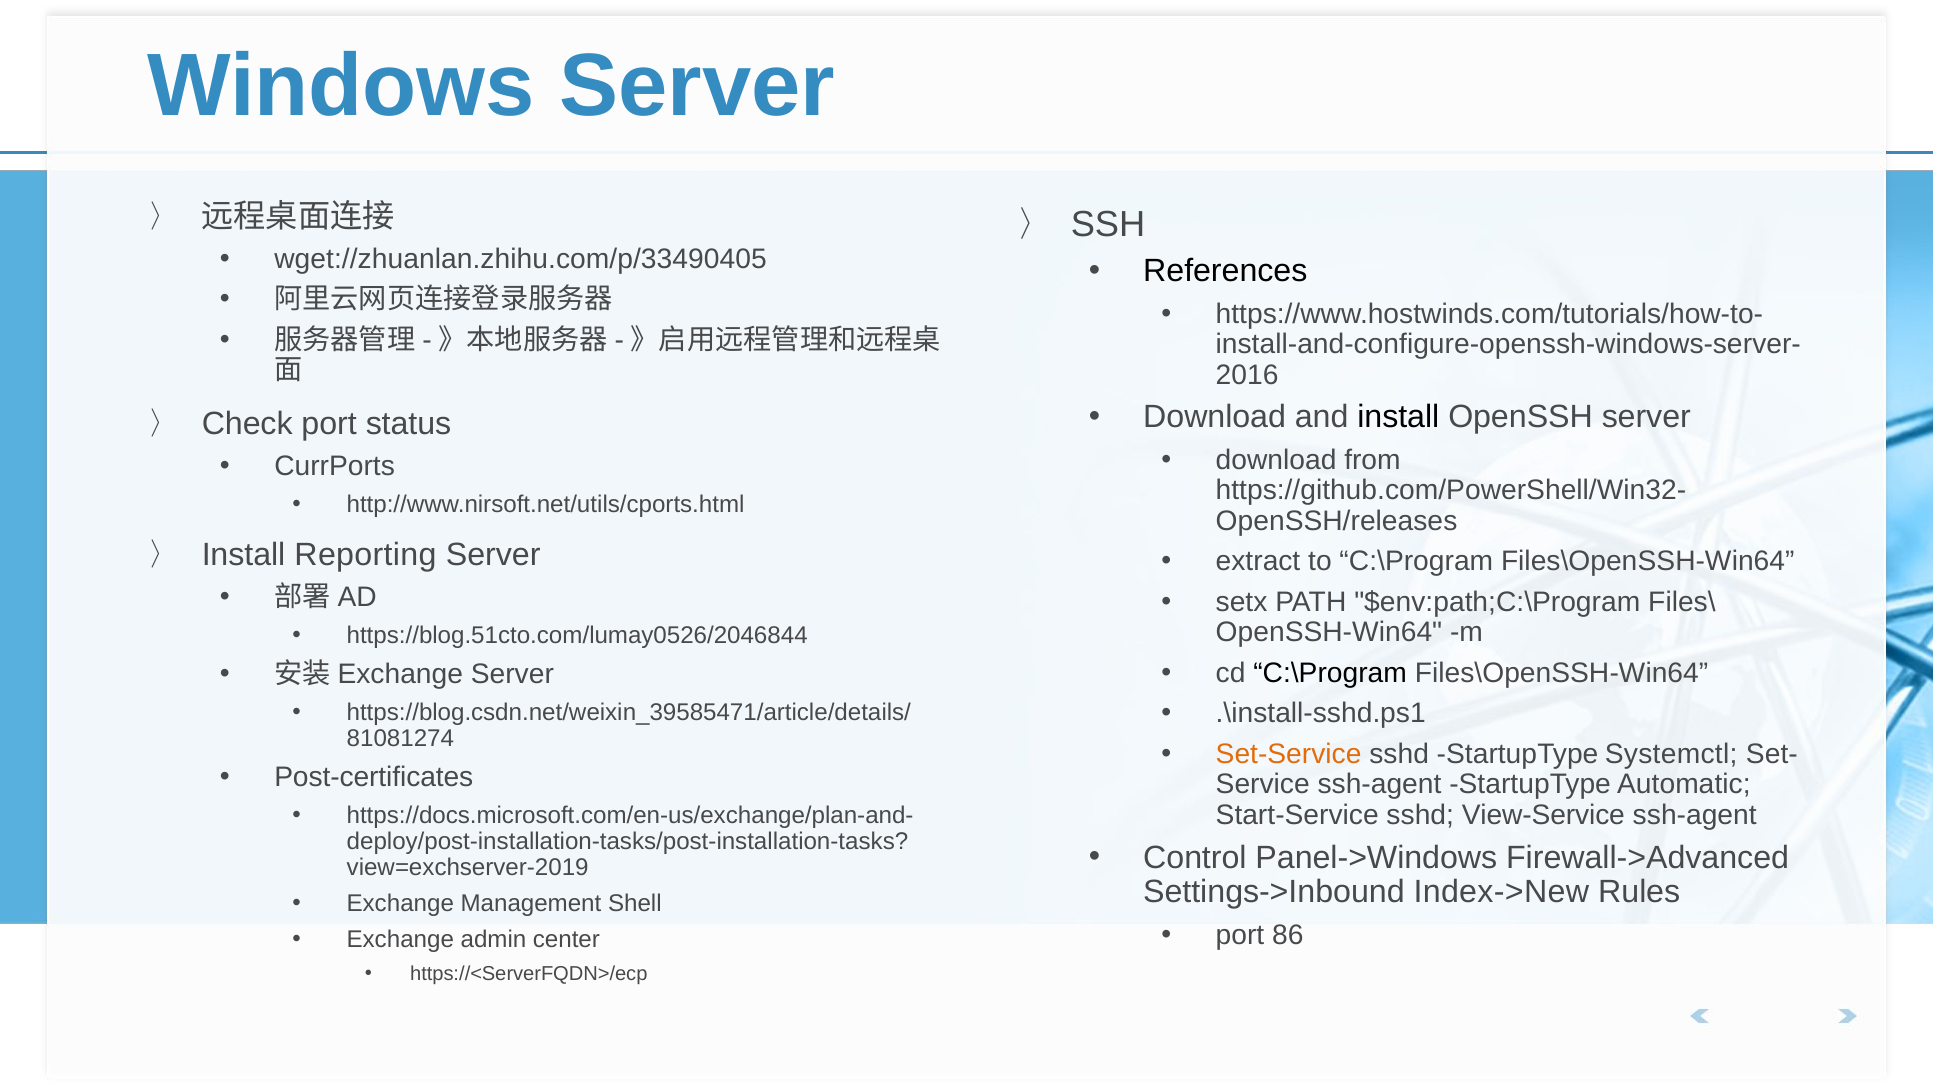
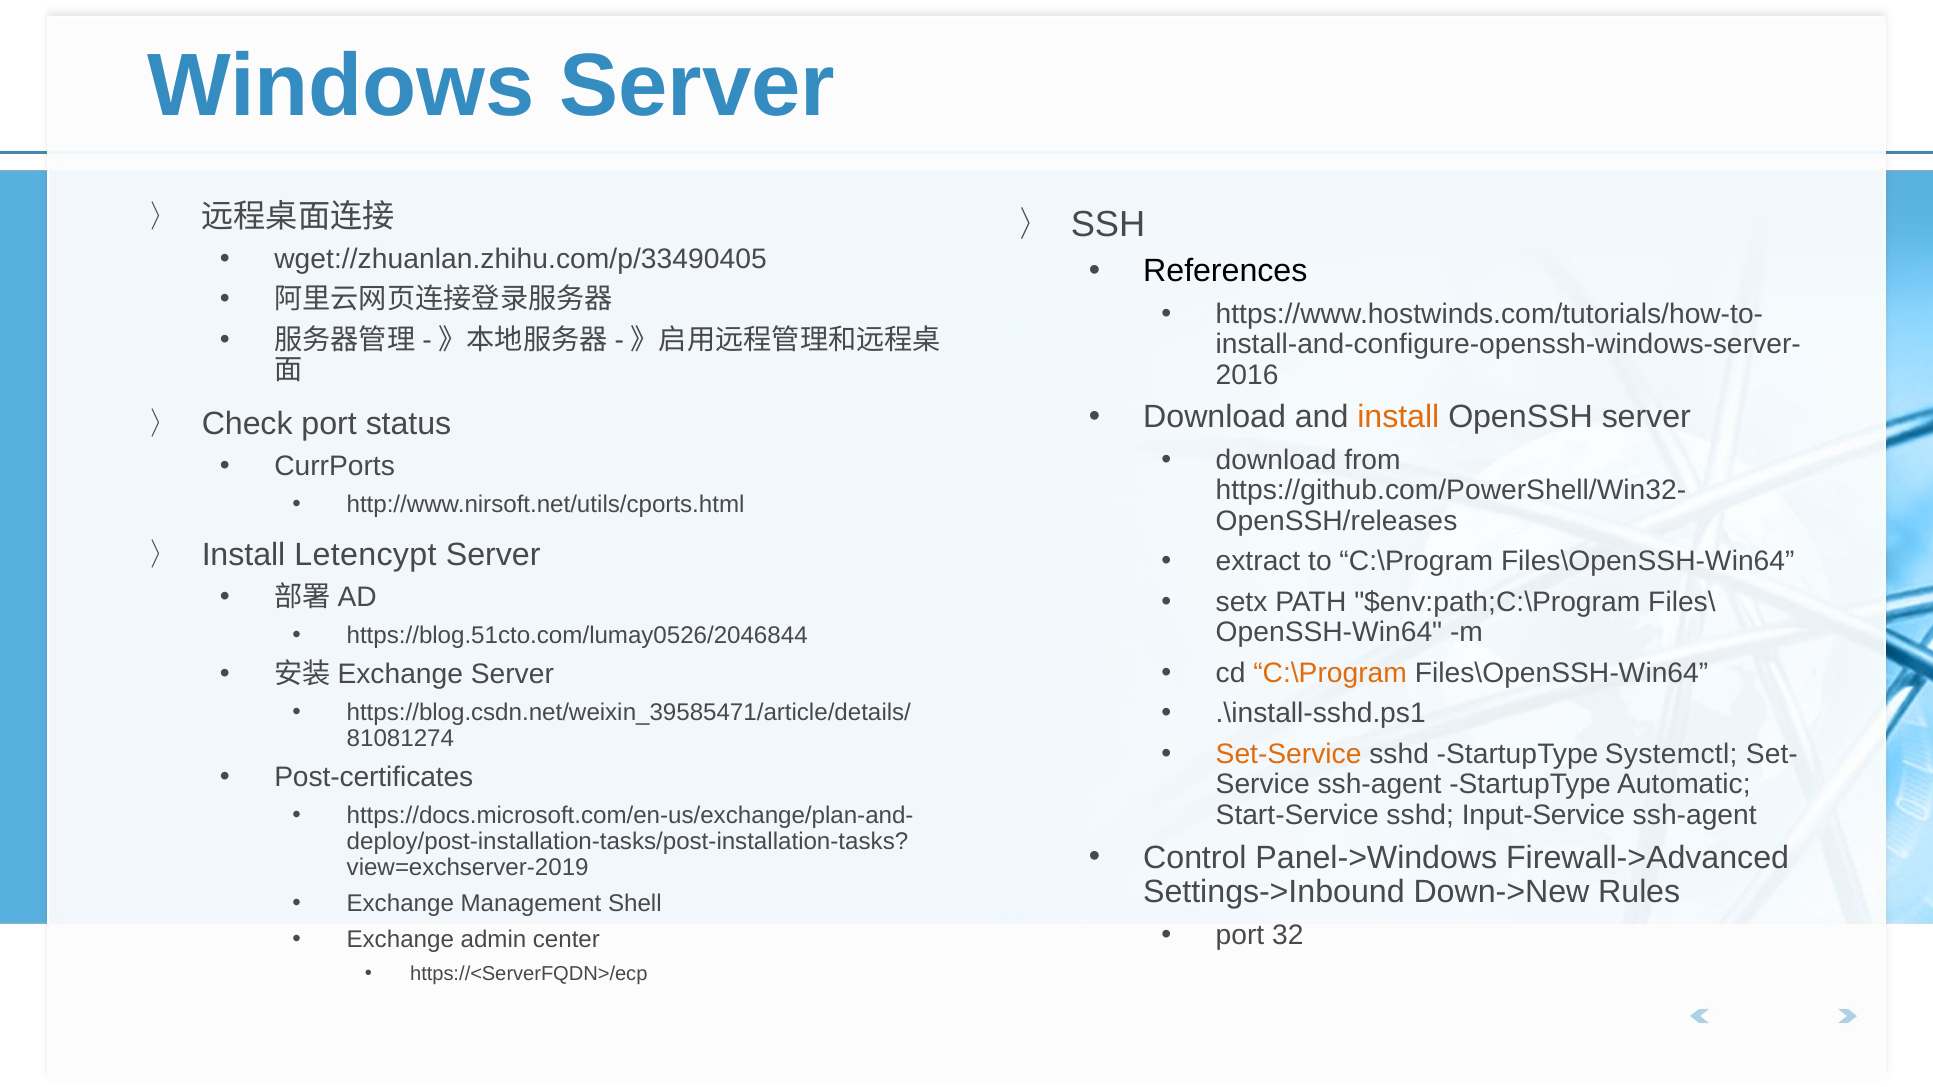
install at (1398, 417) colour: black -> orange
Reporting: Reporting -> Letencypt
C:\Program at (1330, 673) colour: black -> orange
View-Service: View-Service -> Input-Service
Index->New: Index->New -> Down->New
86: 86 -> 32
